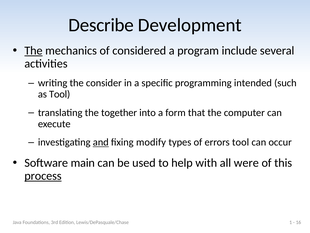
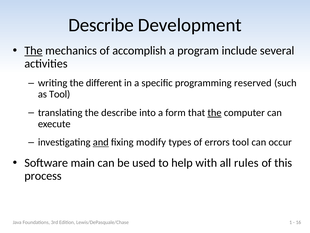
considered: considered -> accomplish
consider: consider -> different
intended: intended -> reserved
the together: together -> describe
the at (215, 112) underline: none -> present
were: were -> rules
process underline: present -> none
